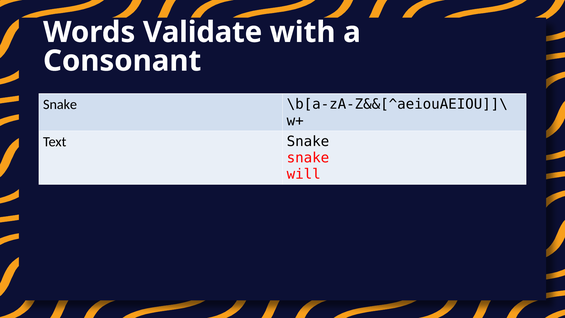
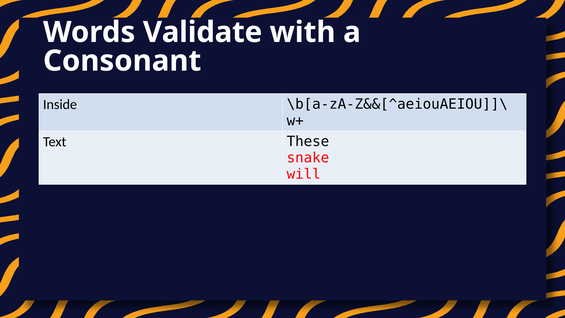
Snake at (60, 104): Snake -> Inside
Text Snake: Snake -> These
